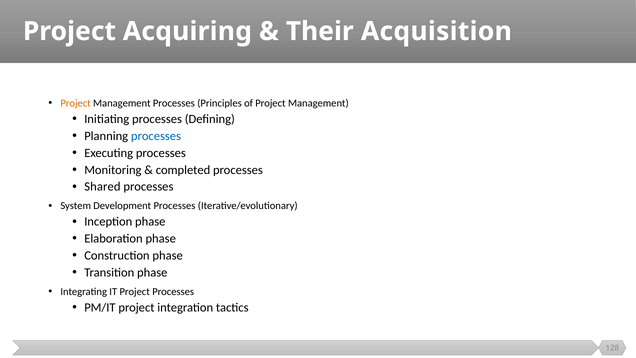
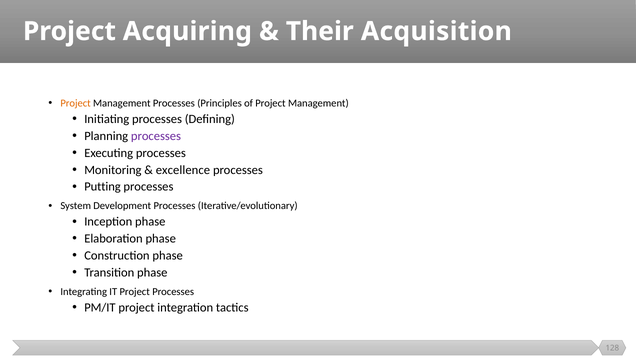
processes at (156, 136) colour: blue -> purple
completed: completed -> excellence
Shared: Shared -> Putting
